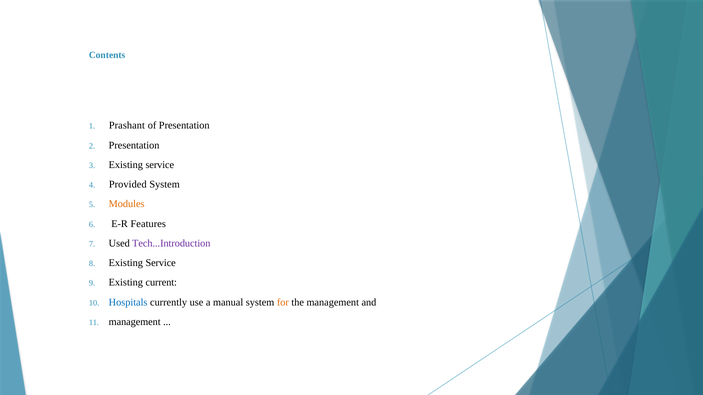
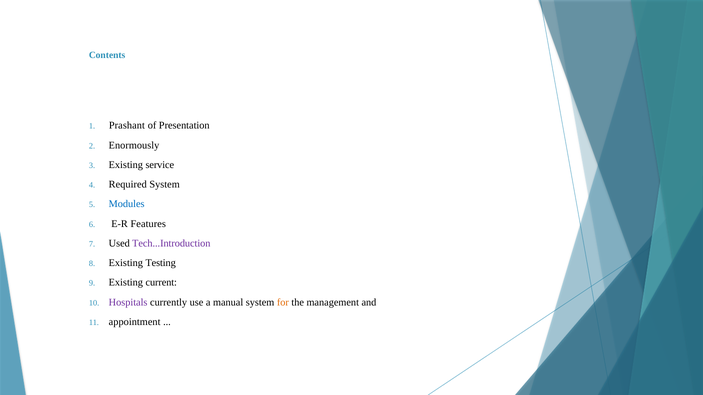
Presentation at (134, 145): Presentation -> Enormously
Provided: Provided -> Required
Modules colour: orange -> blue
Service at (161, 263): Service -> Testing
Hospitals colour: blue -> purple
management at (135, 322): management -> appointment
